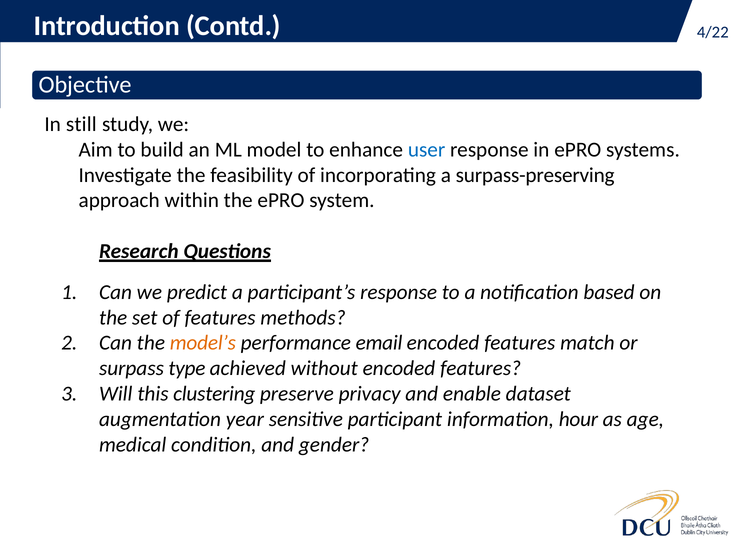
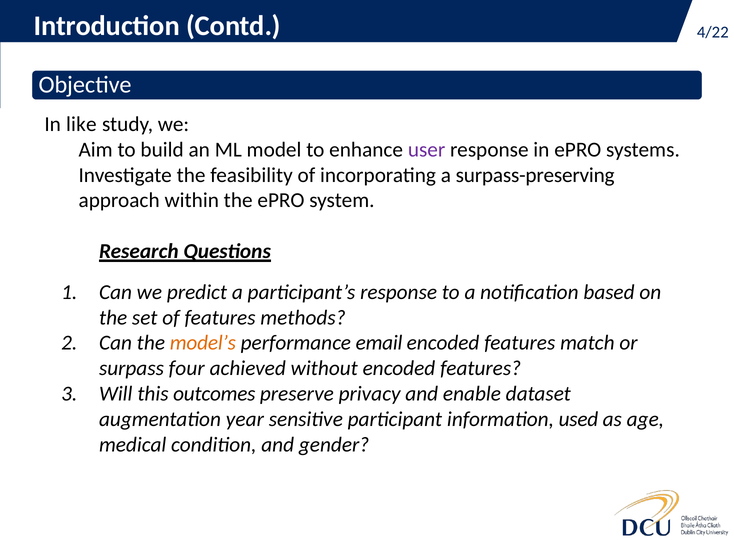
still: still -> like
user colour: blue -> purple
type: type -> four
clustering: clustering -> outcomes
hour: hour -> used
